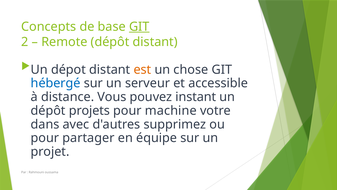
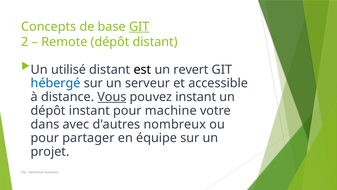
dépot: dépot -> utilisé
est colour: orange -> black
chose: chose -> revert
Vous underline: none -> present
dépôt projets: projets -> instant
supprimez: supprimez -> nombreux
